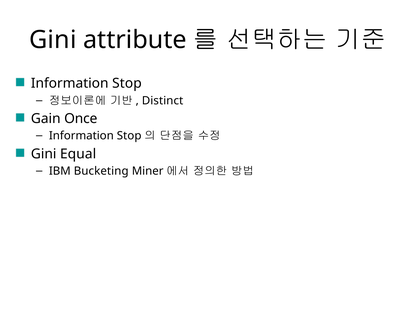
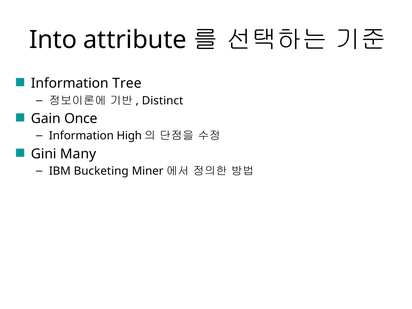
Gini at (53, 40): Gini -> Into
Stop at (127, 83): Stop -> Tree
Stop at (129, 136): Stop -> High
Equal: Equal -> Many
